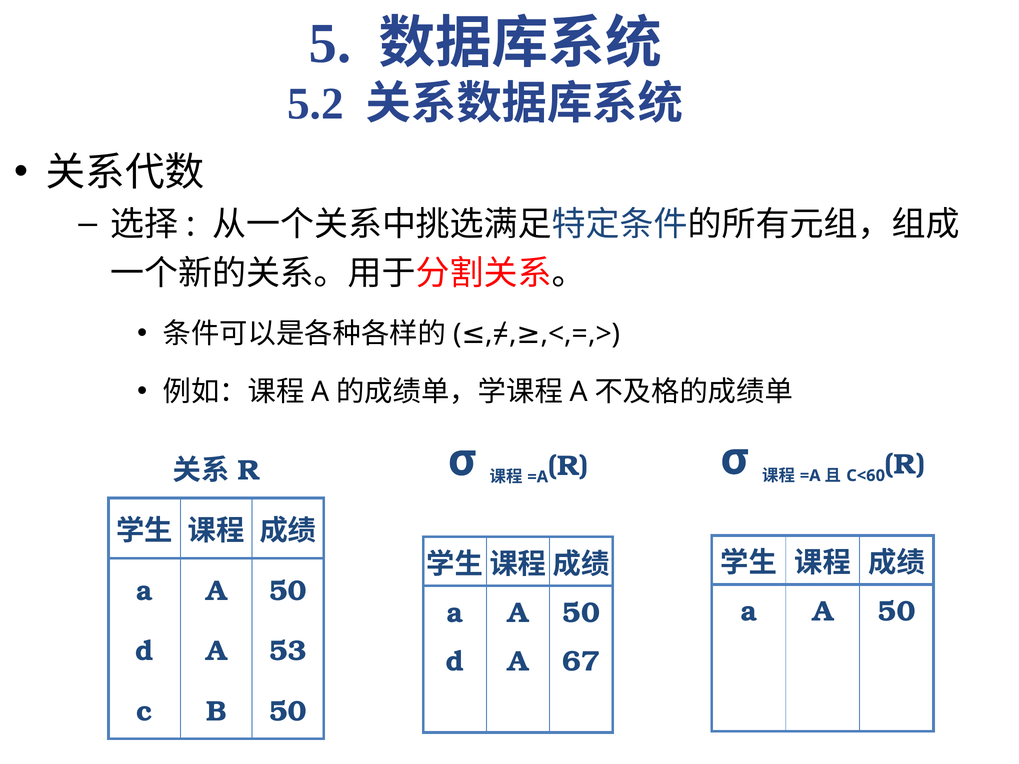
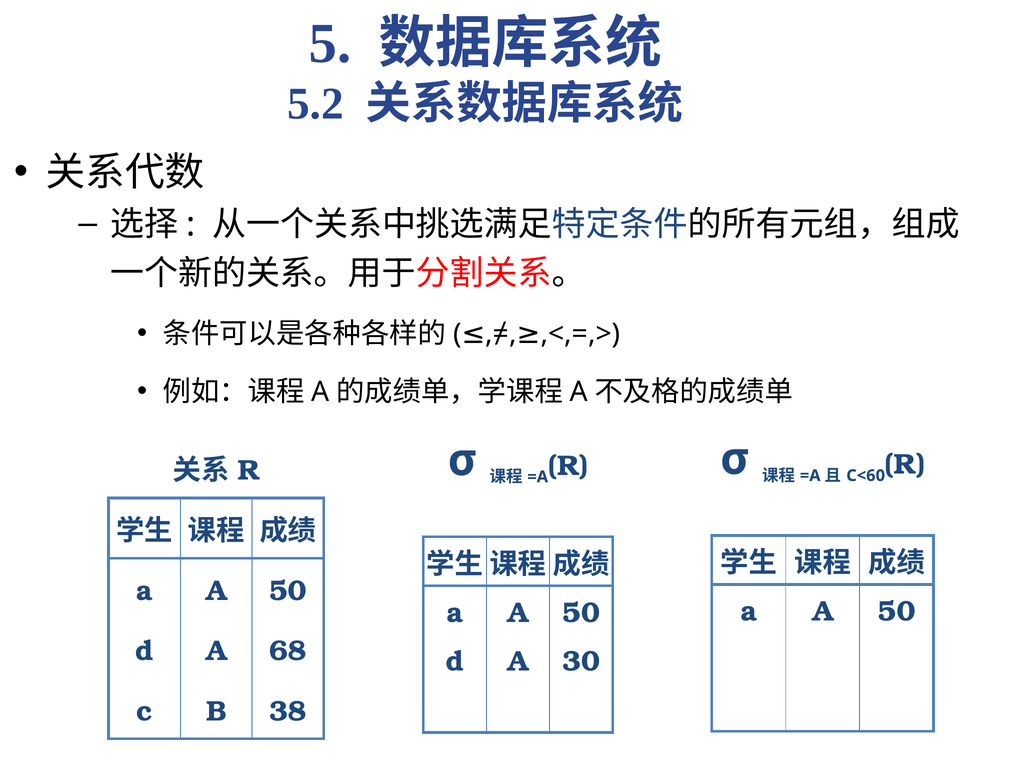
53: 53 -> 68
67: 67 -> 30
B 50: 50 -> 38
